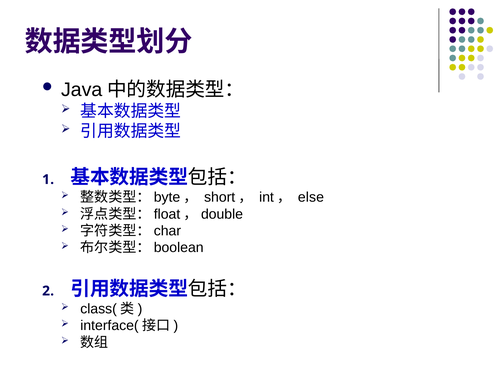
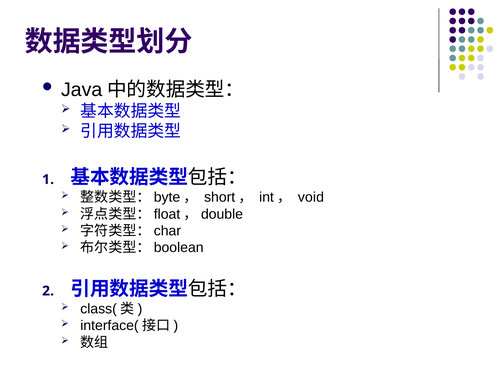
else: else -> void
